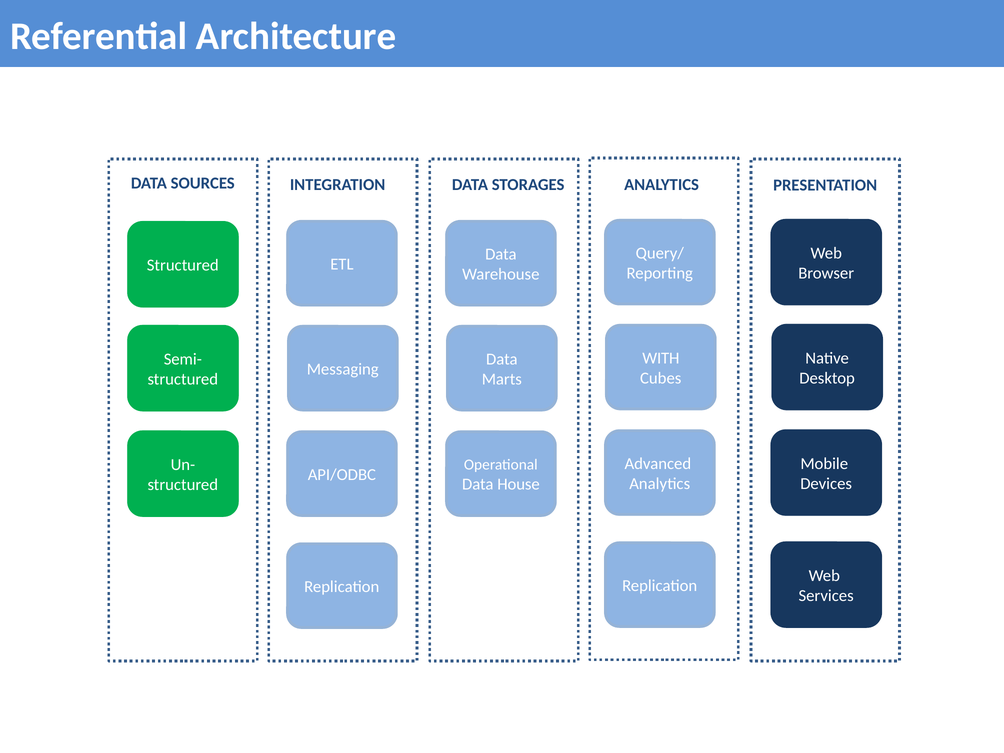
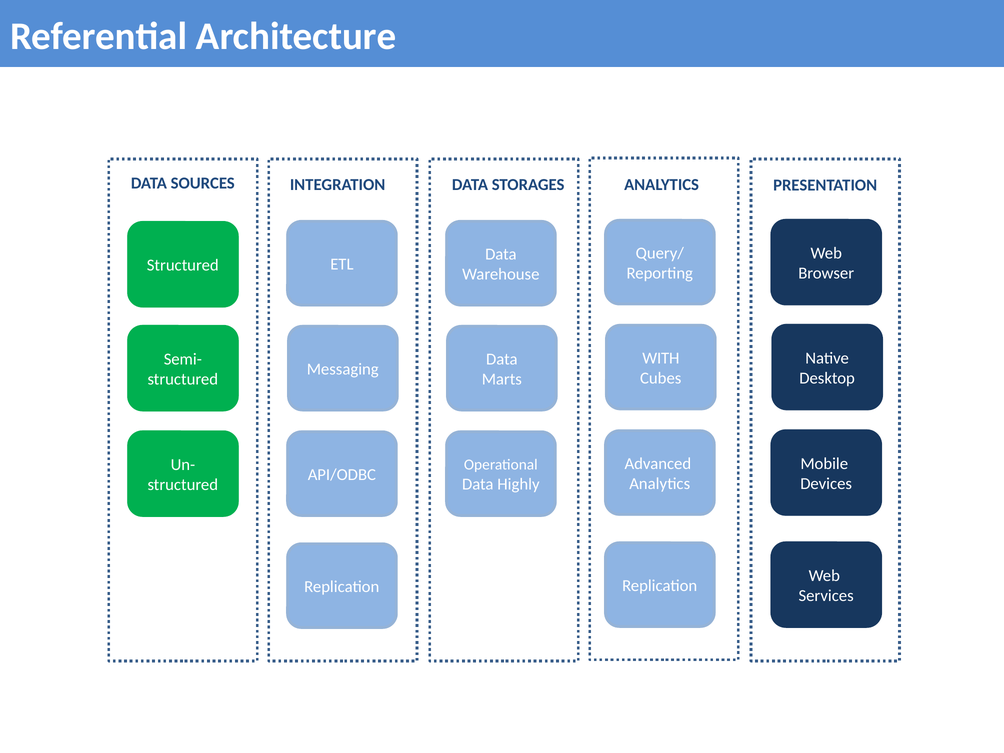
House: House -> Highly
